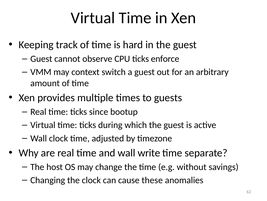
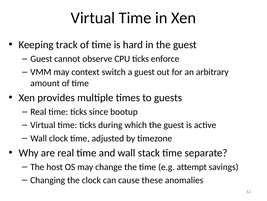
write: write -> stack
without: without -> attempt
